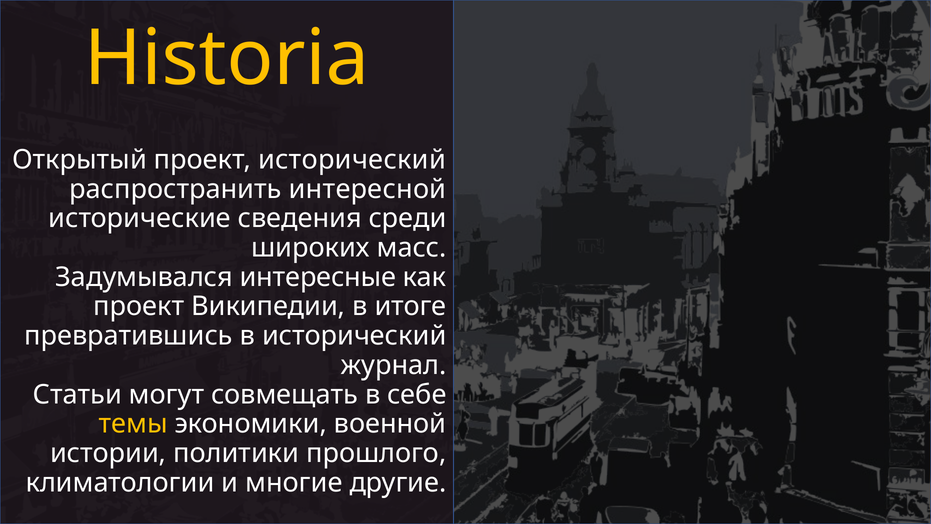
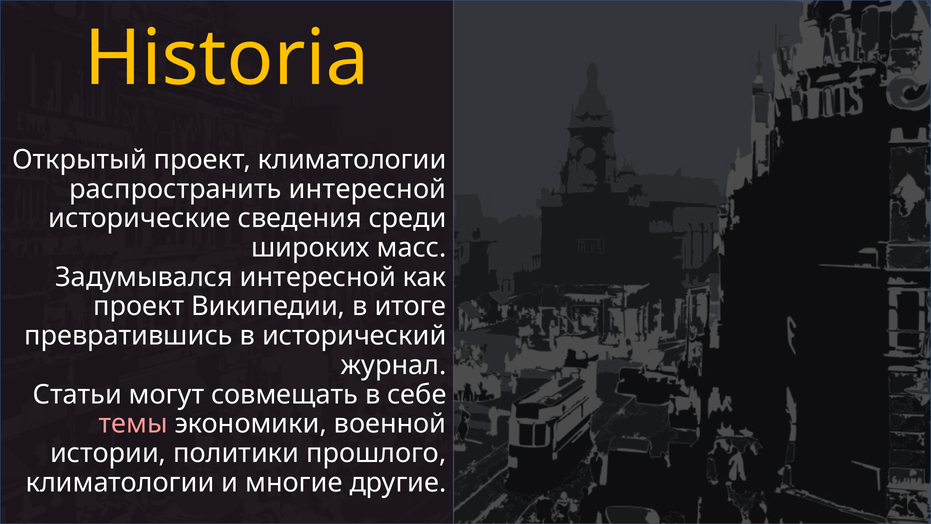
проект исторический: исторический -> климатологии
Задумывался интересные: интересные -> интересной
темы colour: yellow -> pink
